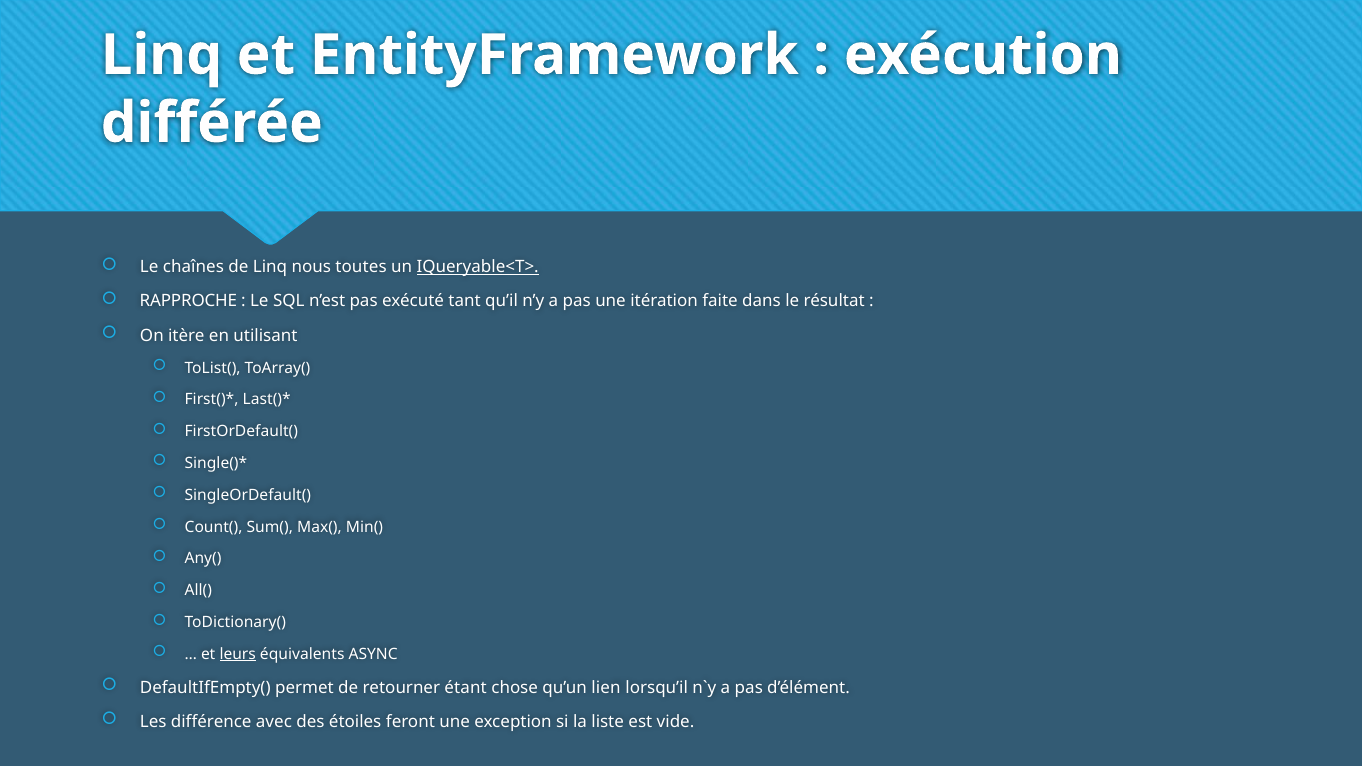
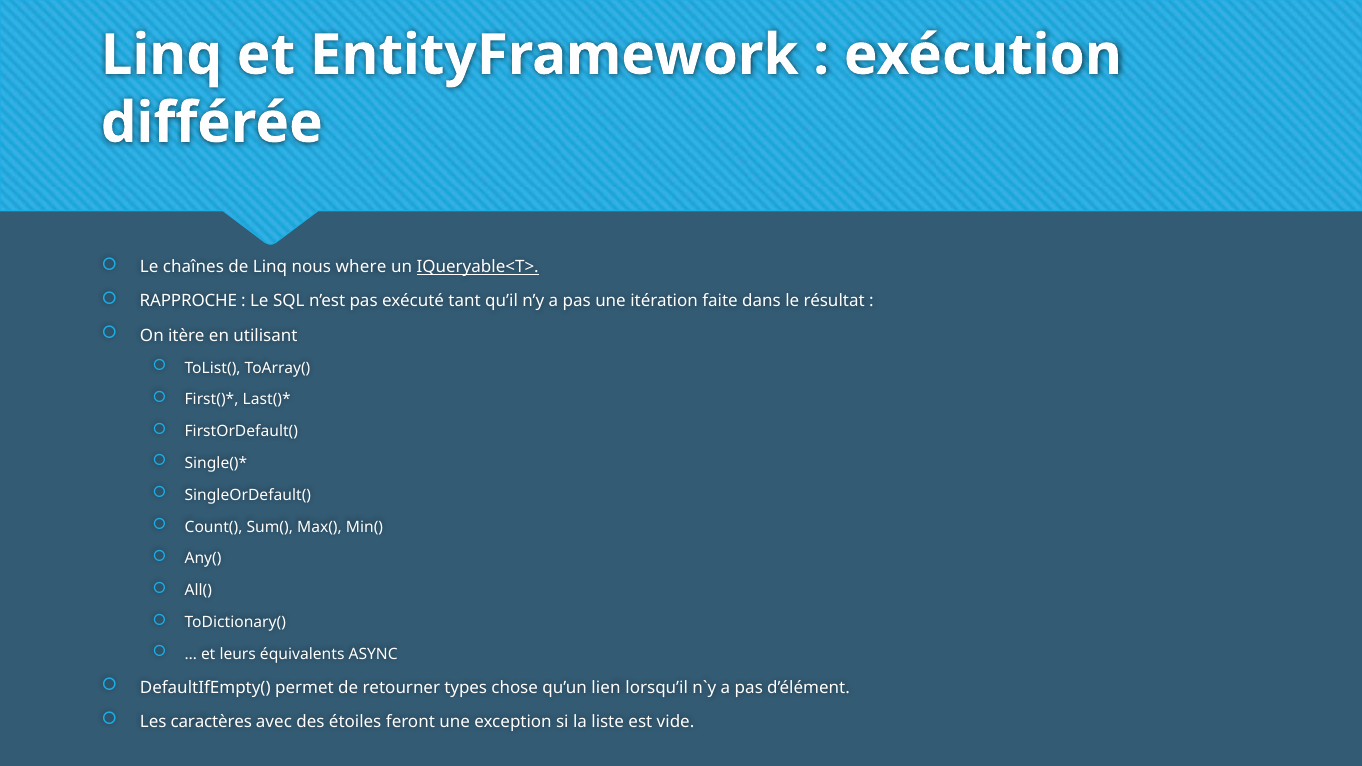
toutes: toutes -> where
leurs underline: present -> none
étant: étant -> types
différence: différence -> caractères
